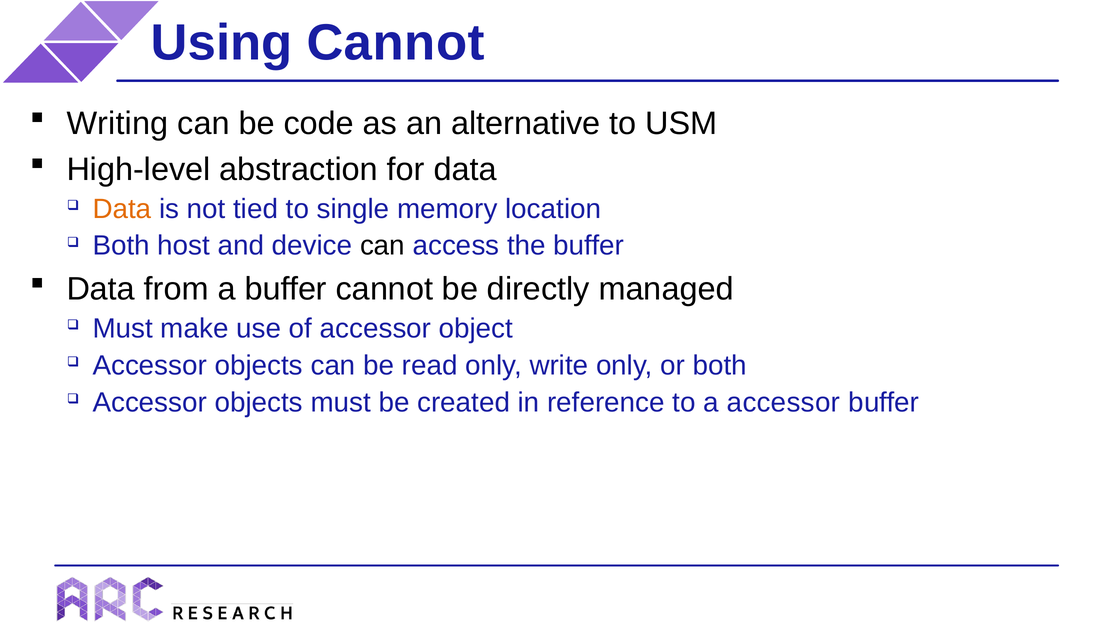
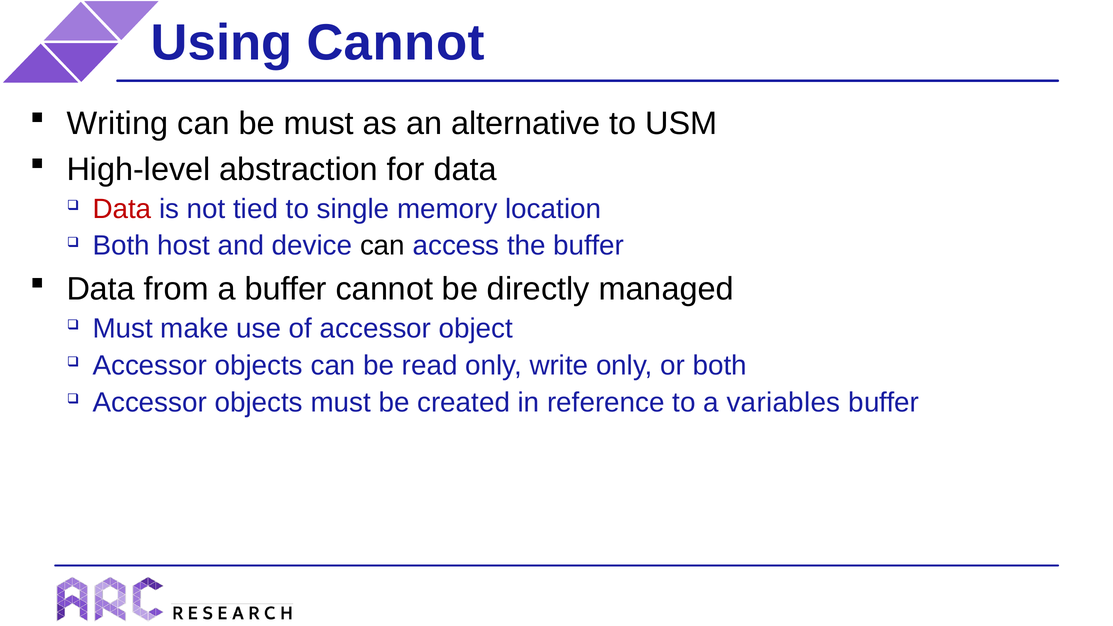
be code: code -> must
Data at (122, 209) colour: orange -> red
a accessor: accessor -> variables
